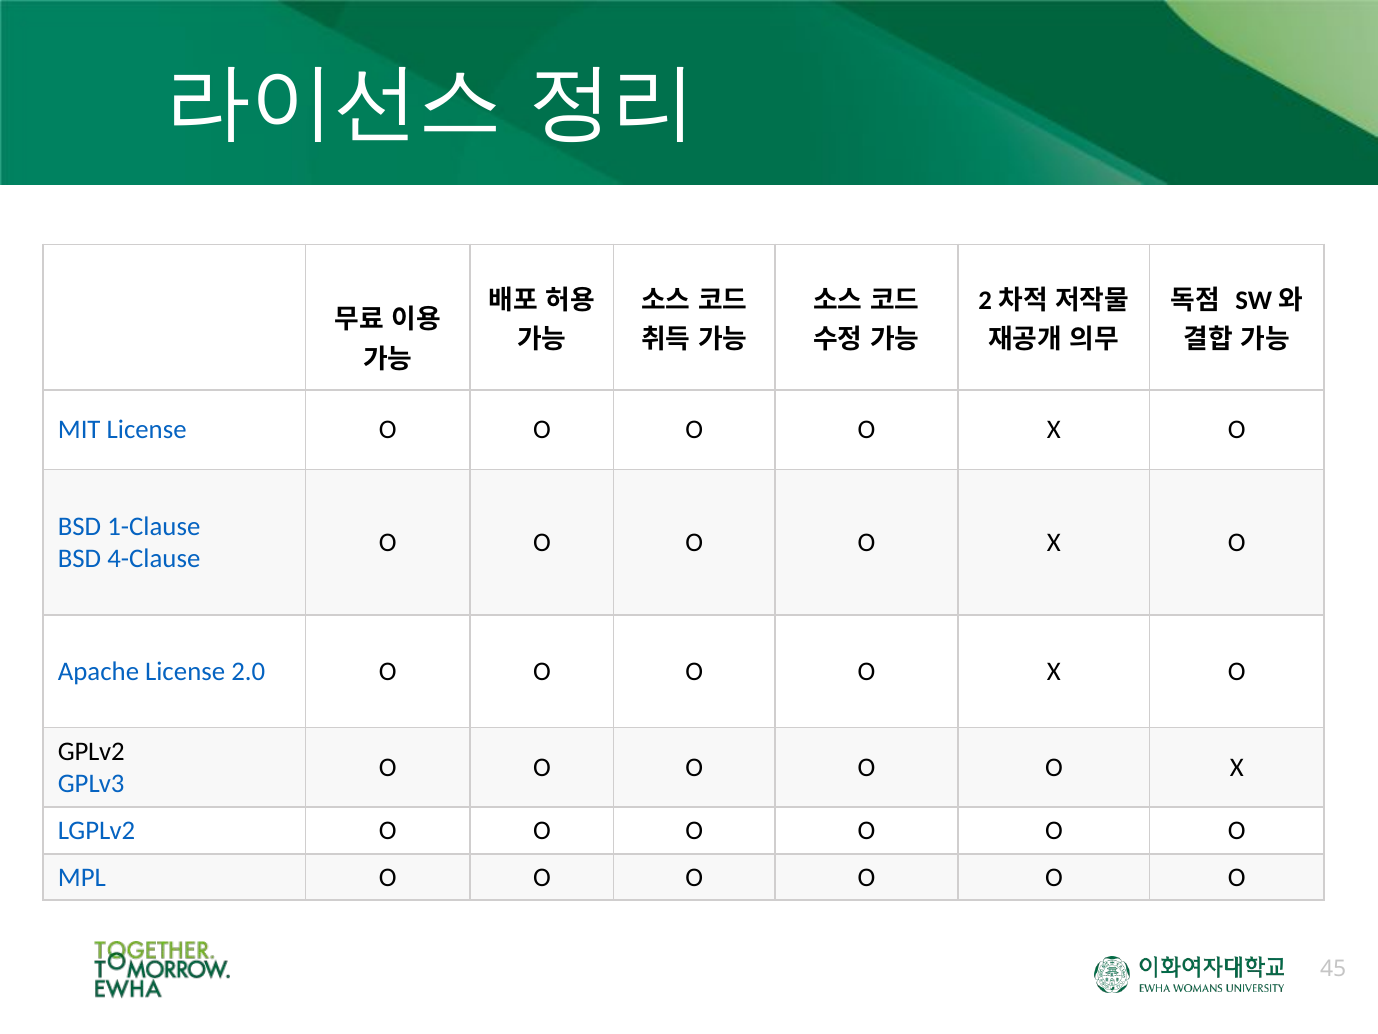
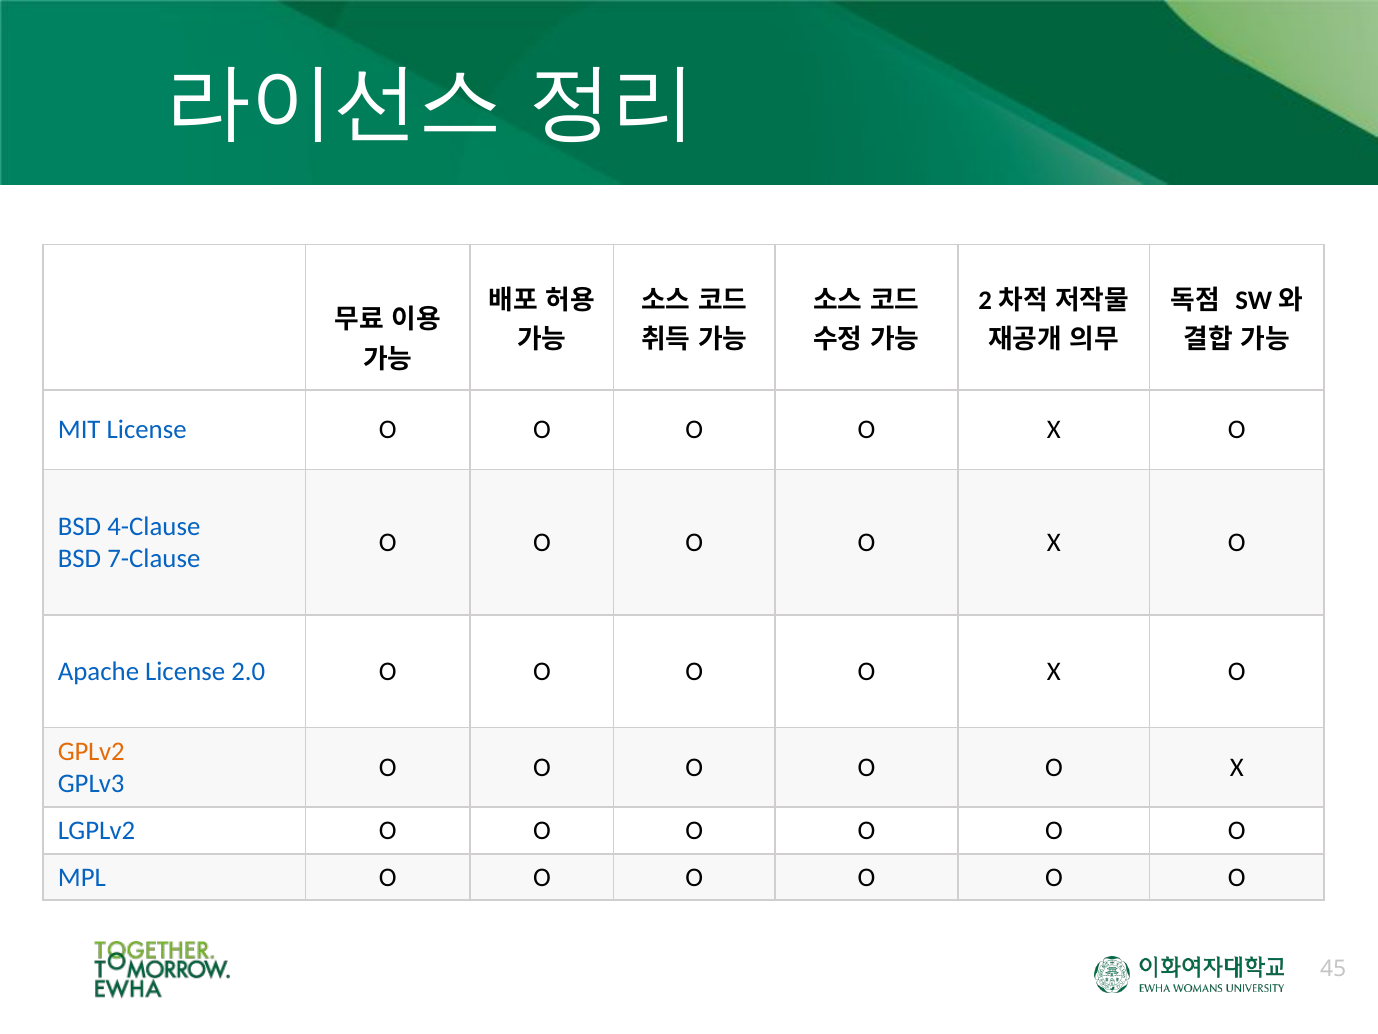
1-Clause: 1-Clause -> 4-Clause
4-Clause: 4-Clause -> 7-Clause
GPLv2 colour: black -> orange
